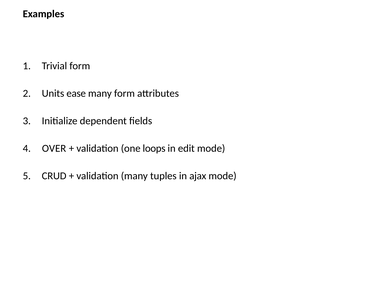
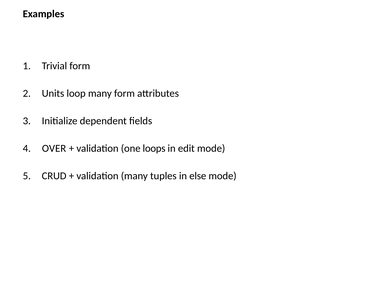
ease: ease -> loop
ajax: ajax -> else
